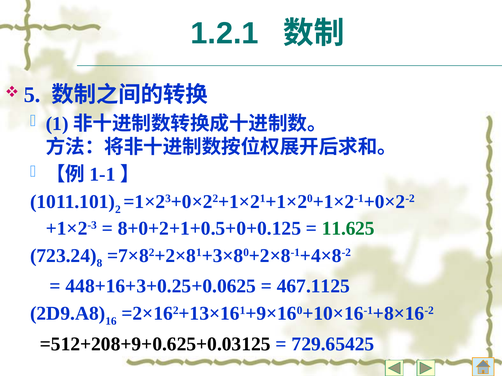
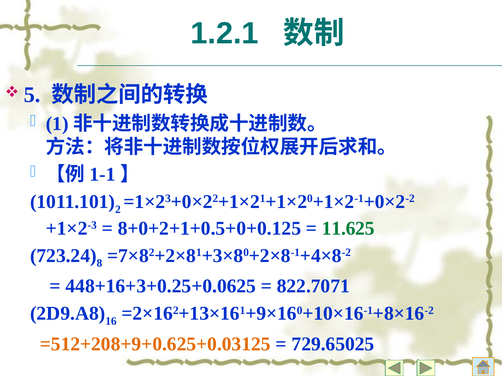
467.1125: 467.1125 -> 822.7071
=512+208+9+0.625+0.03125 colour: black -> orange
729.65425: 729.65425 -> 729.65025
